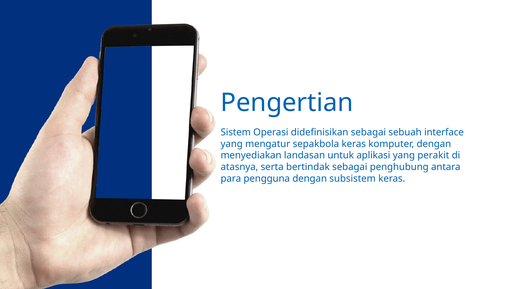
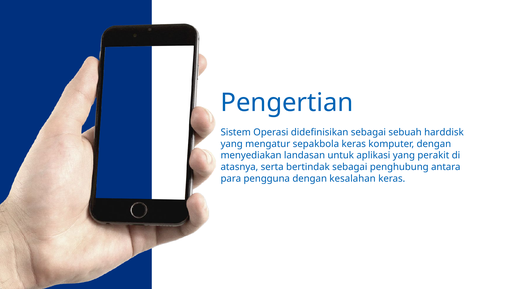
interface: interface -> harddisk
subsistem: subsistem -> kesalahan
